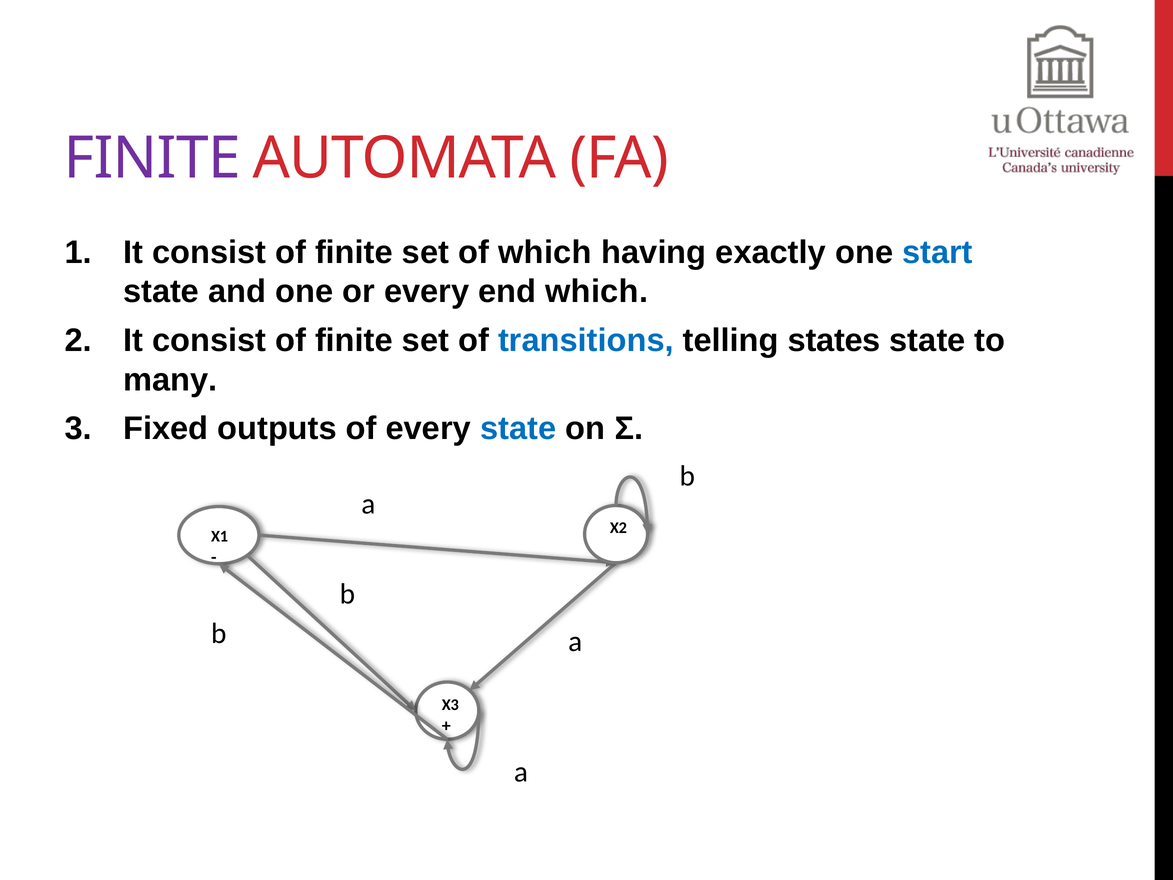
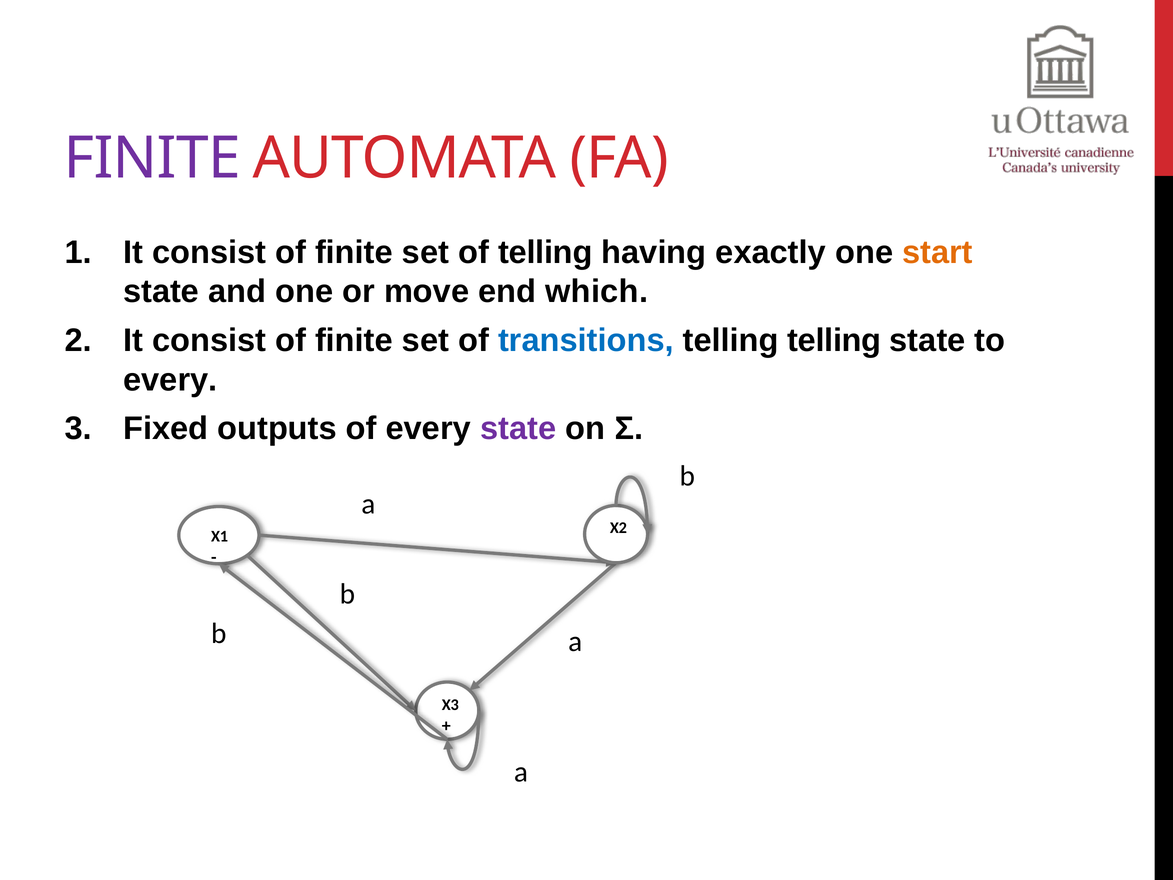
of which: which -> telling
start colour: blue -> orange
or every: every -> move
telling states: states -> telling
many at (170, 380): many -> every
state at (518, 429) colour: blue -> purple
